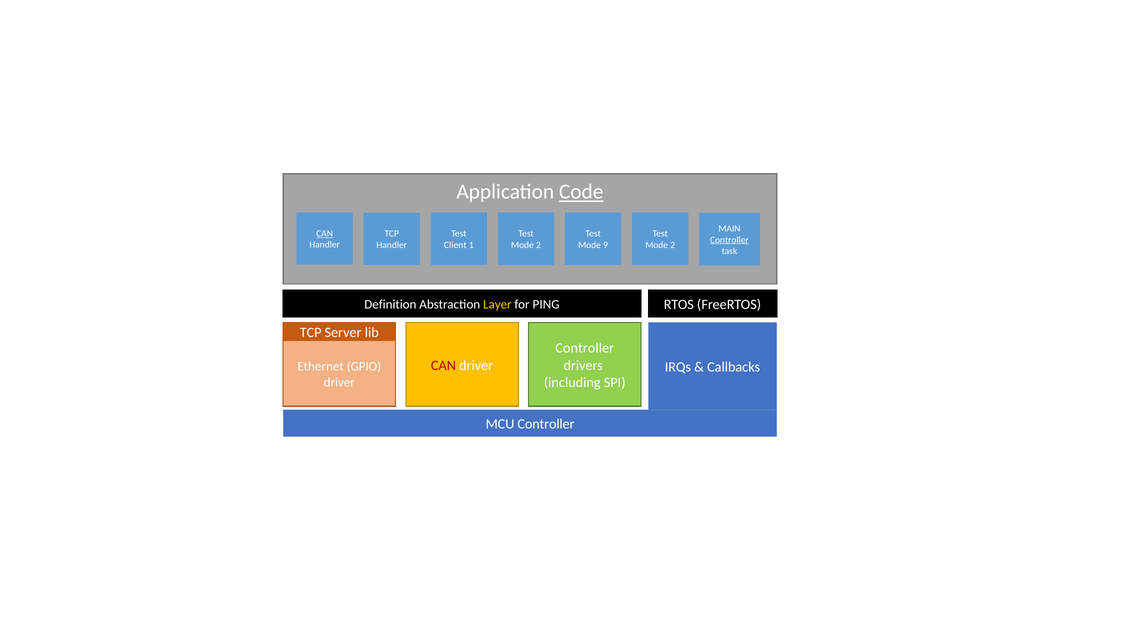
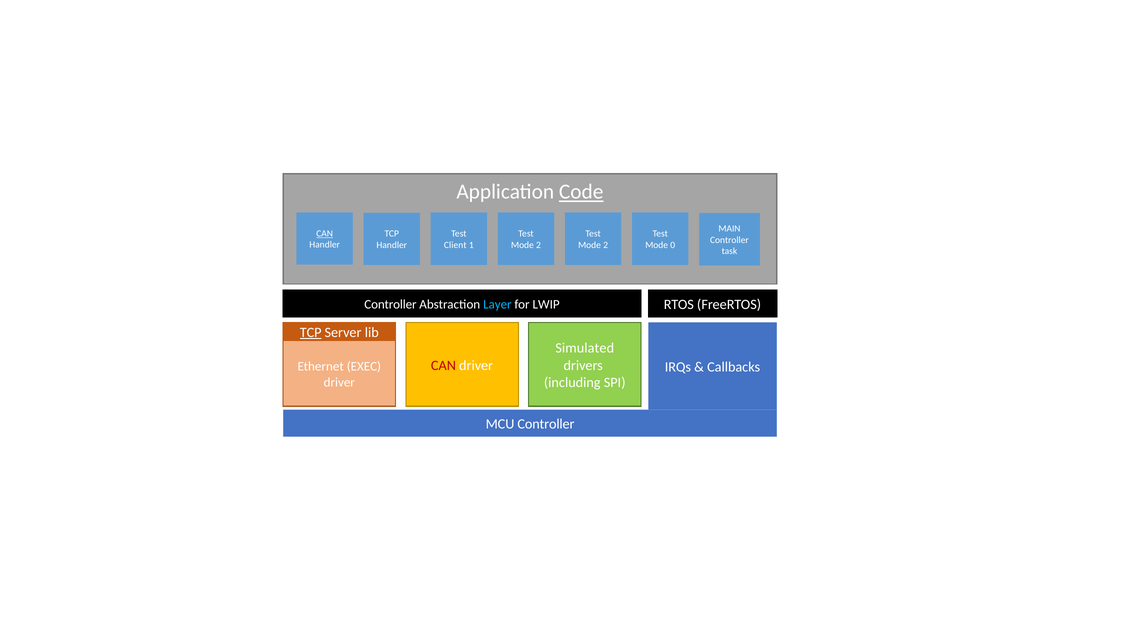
Controller at (729, 240) underline: present -> none
9 at (606, 245): 9 -> 2
2 at (673, 245): 2 -> 0
Definition at (390, 304): Definition -> Controller
Layer colour: yellow -> light blue
PING: PING -> LWIP
TCP at (311, 332) underline: none -> present
Controller at (585, 348): Controller -> Simulated
GPIO: GPIO -> EXEC
